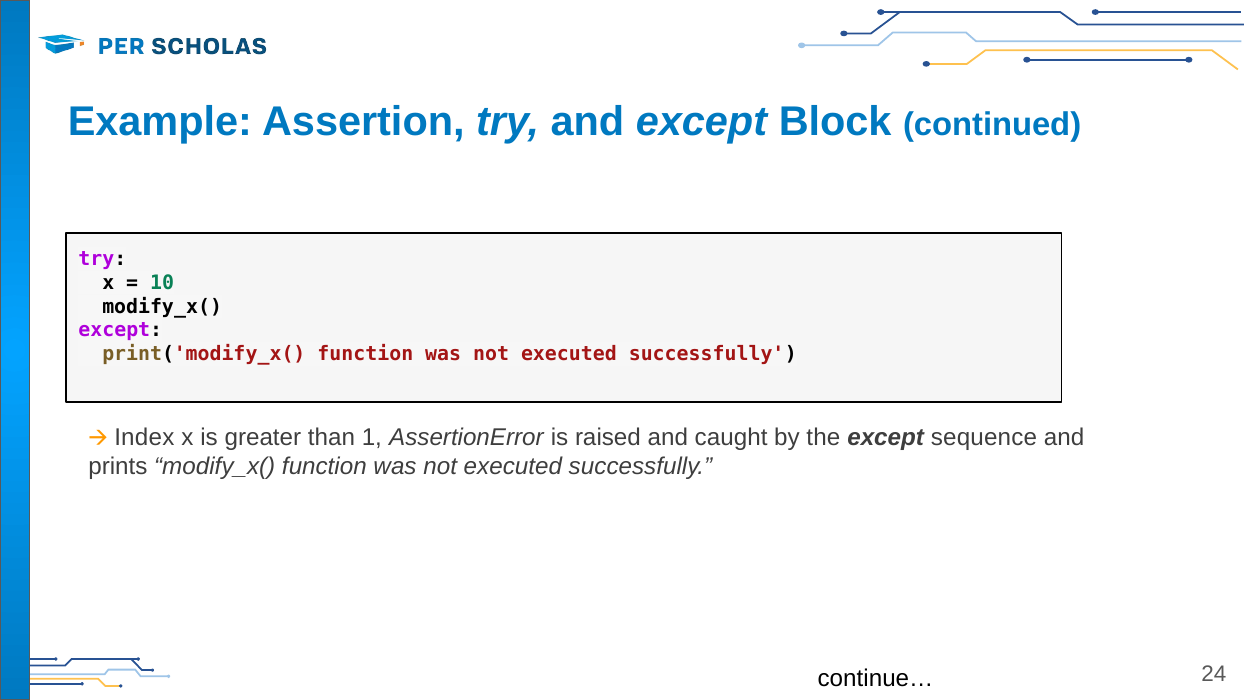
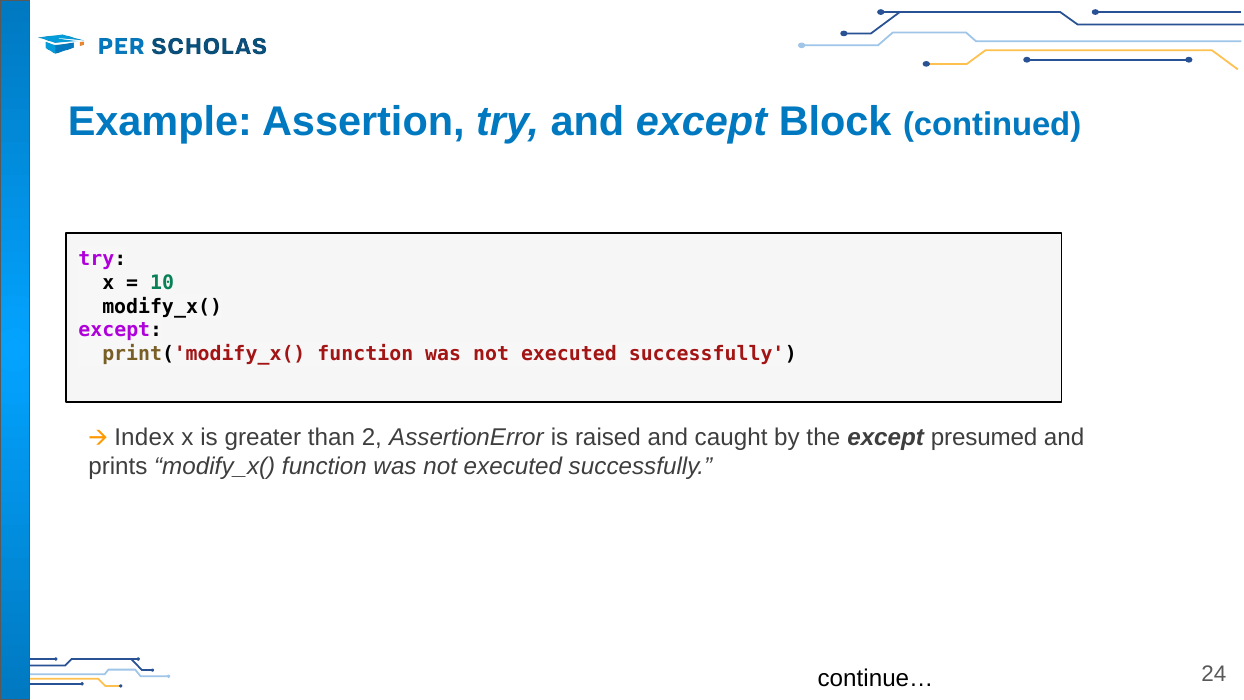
1: 1 -> 2
sequence: sequence -> presumed
